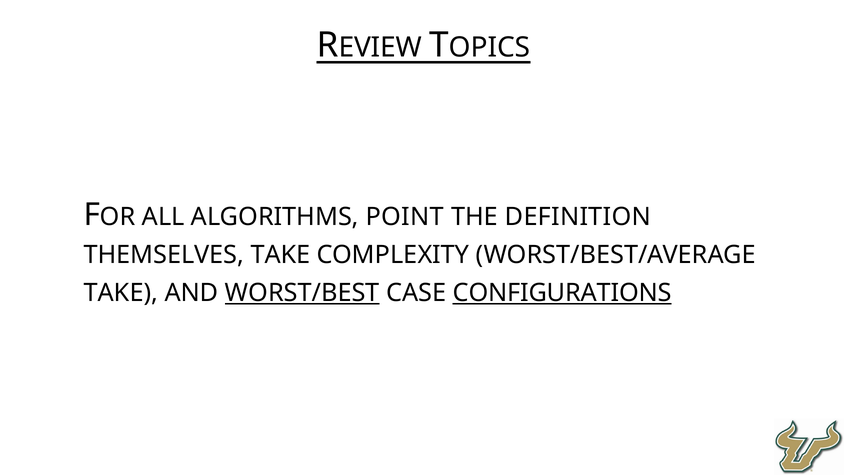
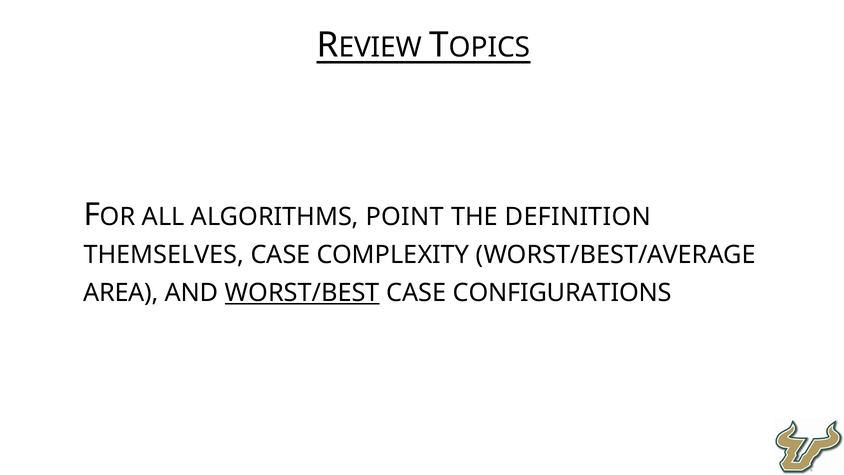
THEMSELVES TAKE: TAKE -> CASE
TAKE at (121, 293): TAKE -> AREA
CONFIGURATIONS underline: present -> none
